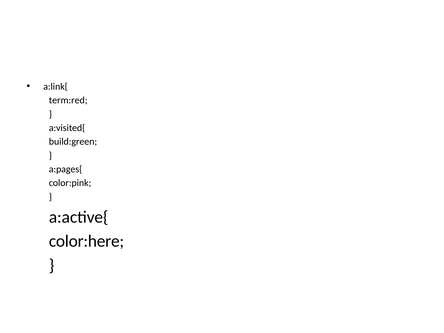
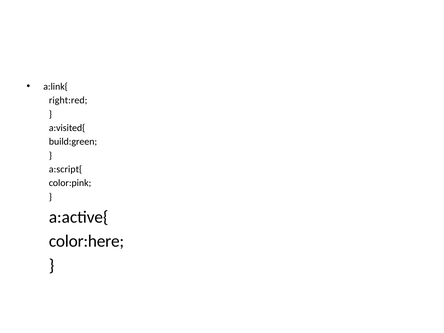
term:red: term:red -> right:red
a:pages{: a:pages{ -> a:script{
